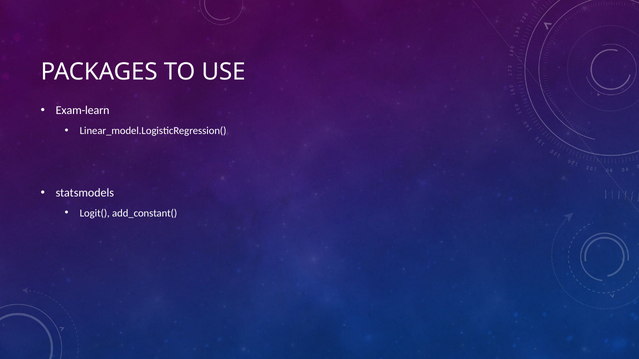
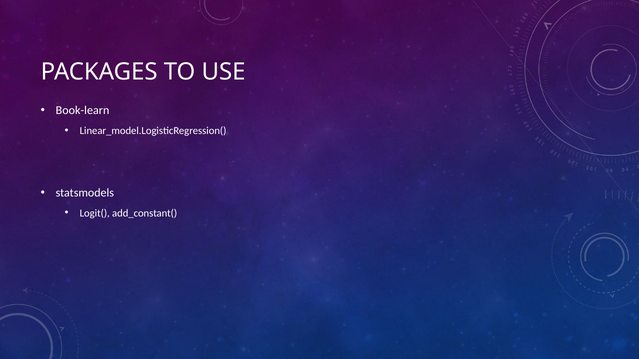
Exam-learn: Exam-learn -> Book-learn
